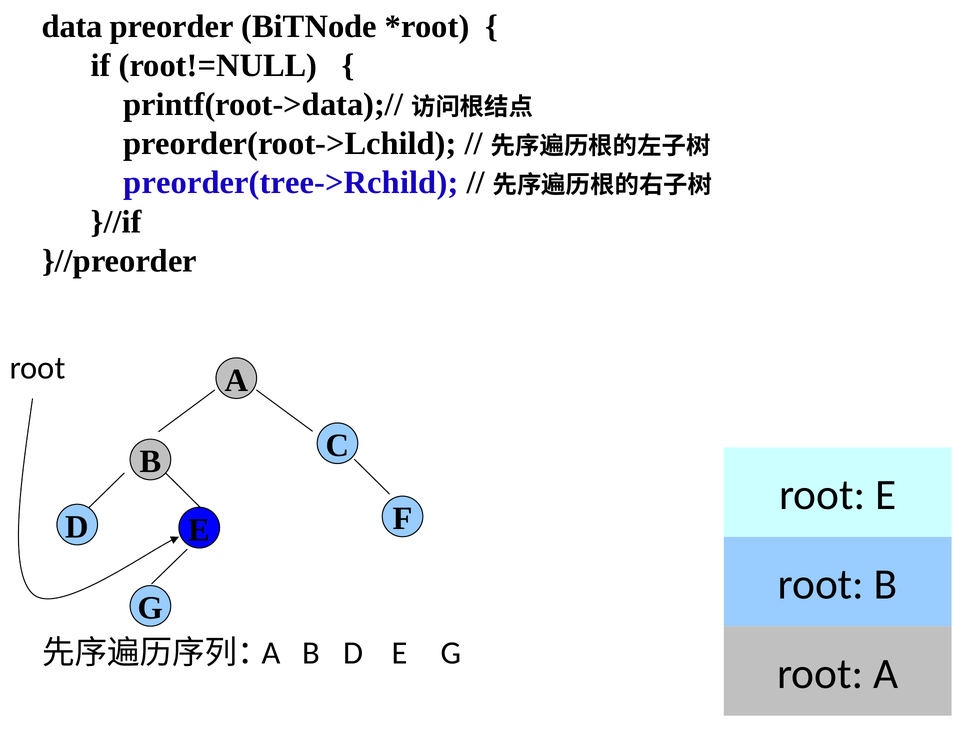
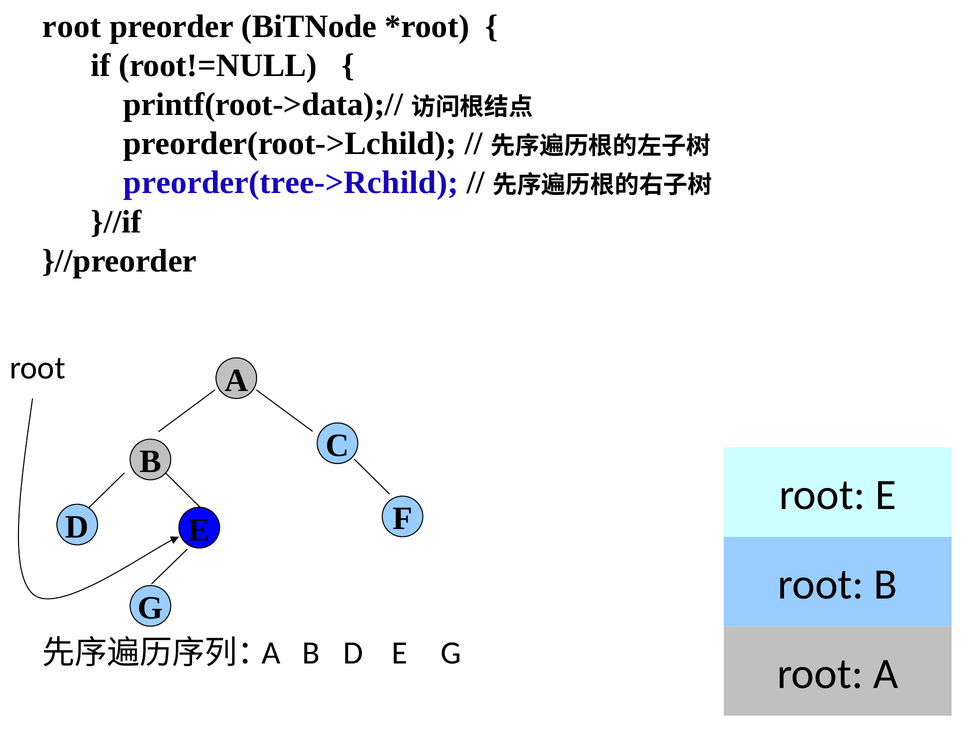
data at (72, 27): data -> root
